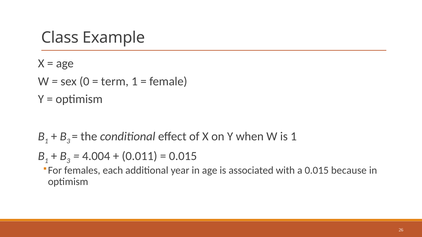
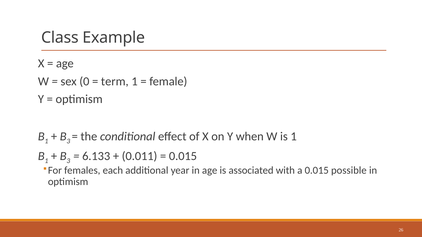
4.004: 4.004 -> 6.133
because: because -> possible
